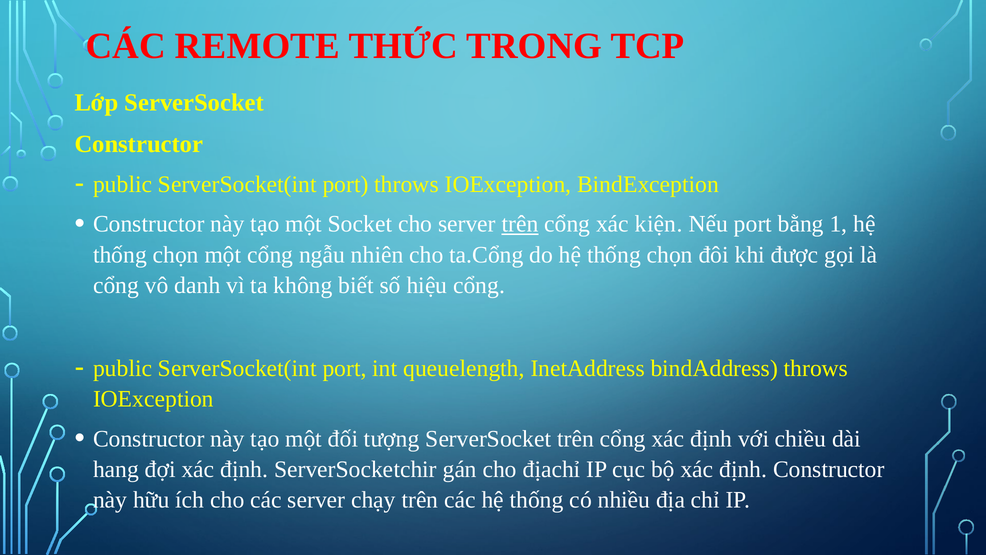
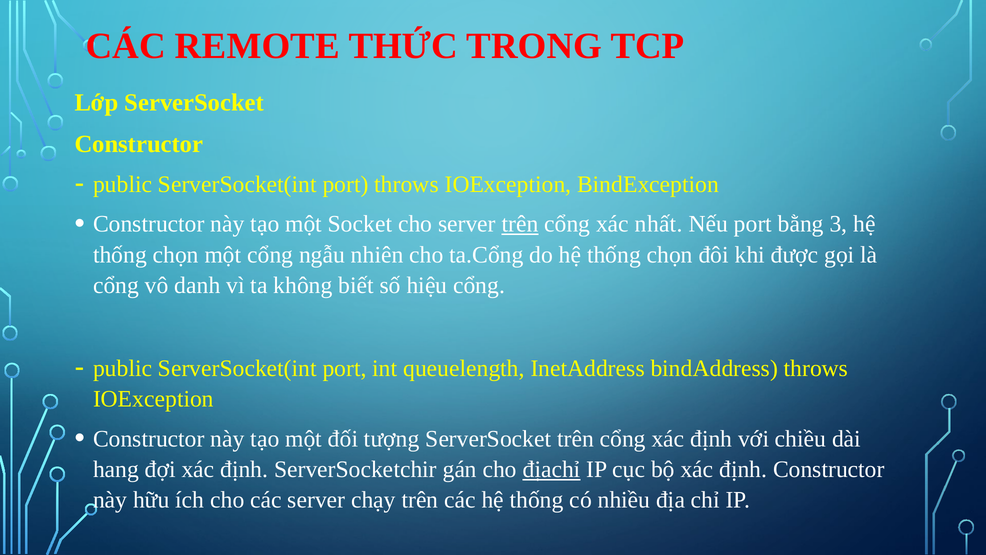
kiện: kiện -> nhất
1: 1 -> 3
địachỉ underline: none -> present
